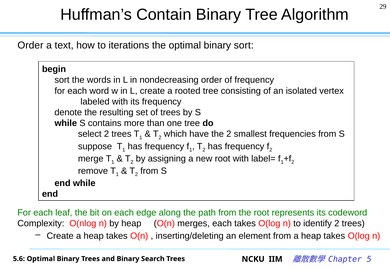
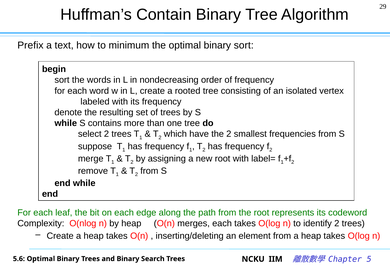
Order at (30, 45): Order -> Prefix
iterations: iterations -> minimum
